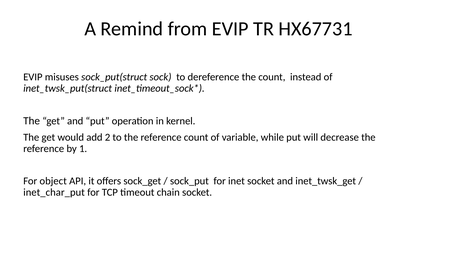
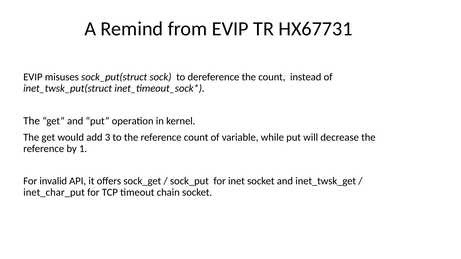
2: 2 -> 3
object: object -> invalid
